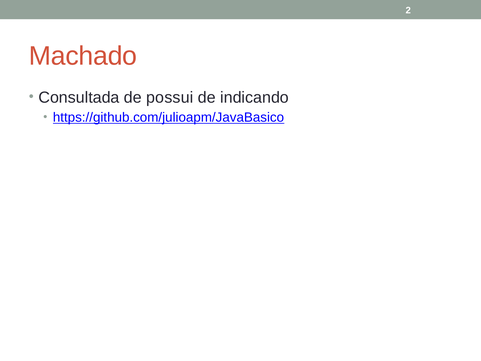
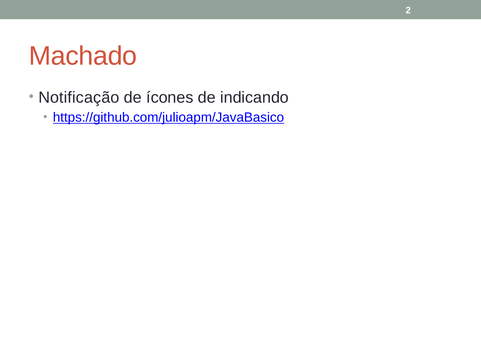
Consultada: Consultada -> Notificação
possui: possui -> ícones
